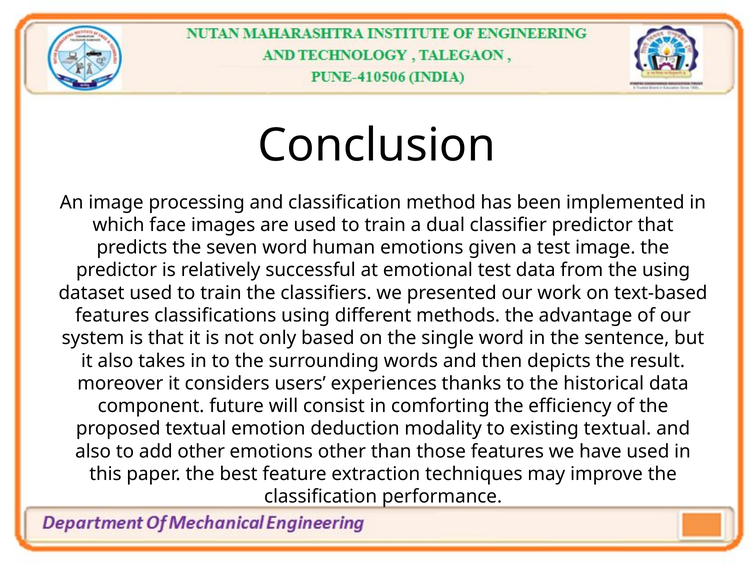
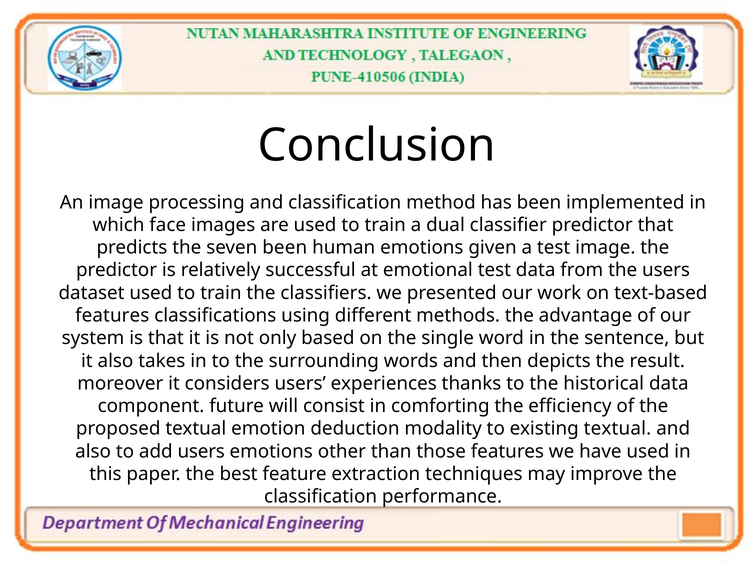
seven word: word -> been
the using: using -> users
add other: other -> users
